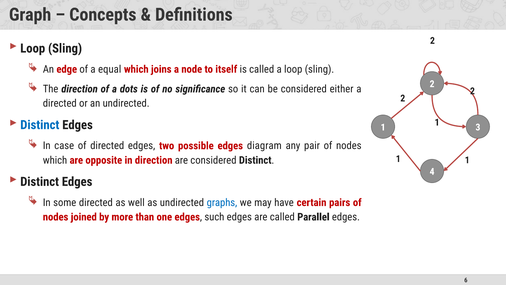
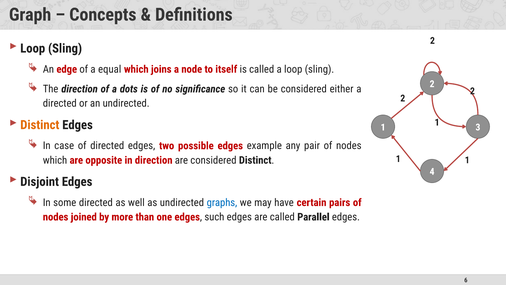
Distinct at (40, 125) colour: blue -> orange
diagram: diagram -> example
Distinct at (40, 181): Distinct -> Disjoint
